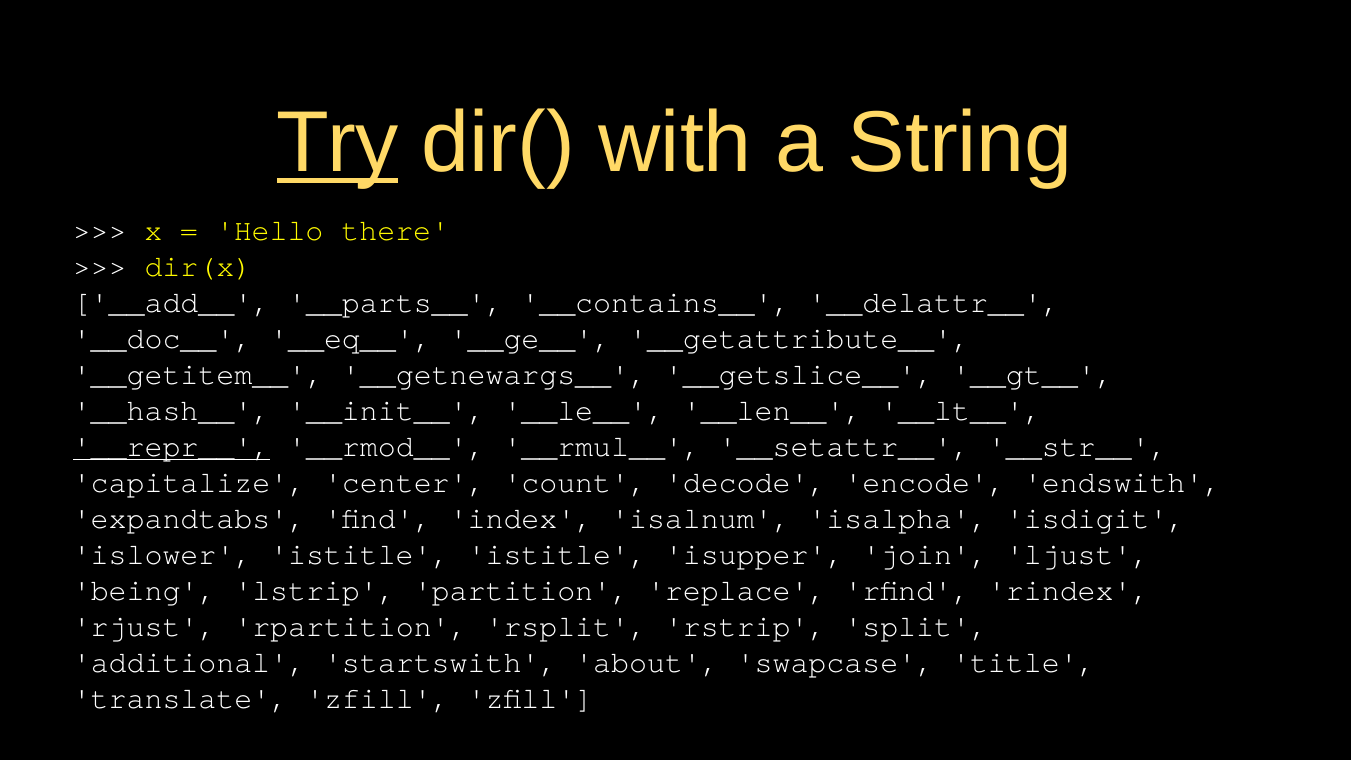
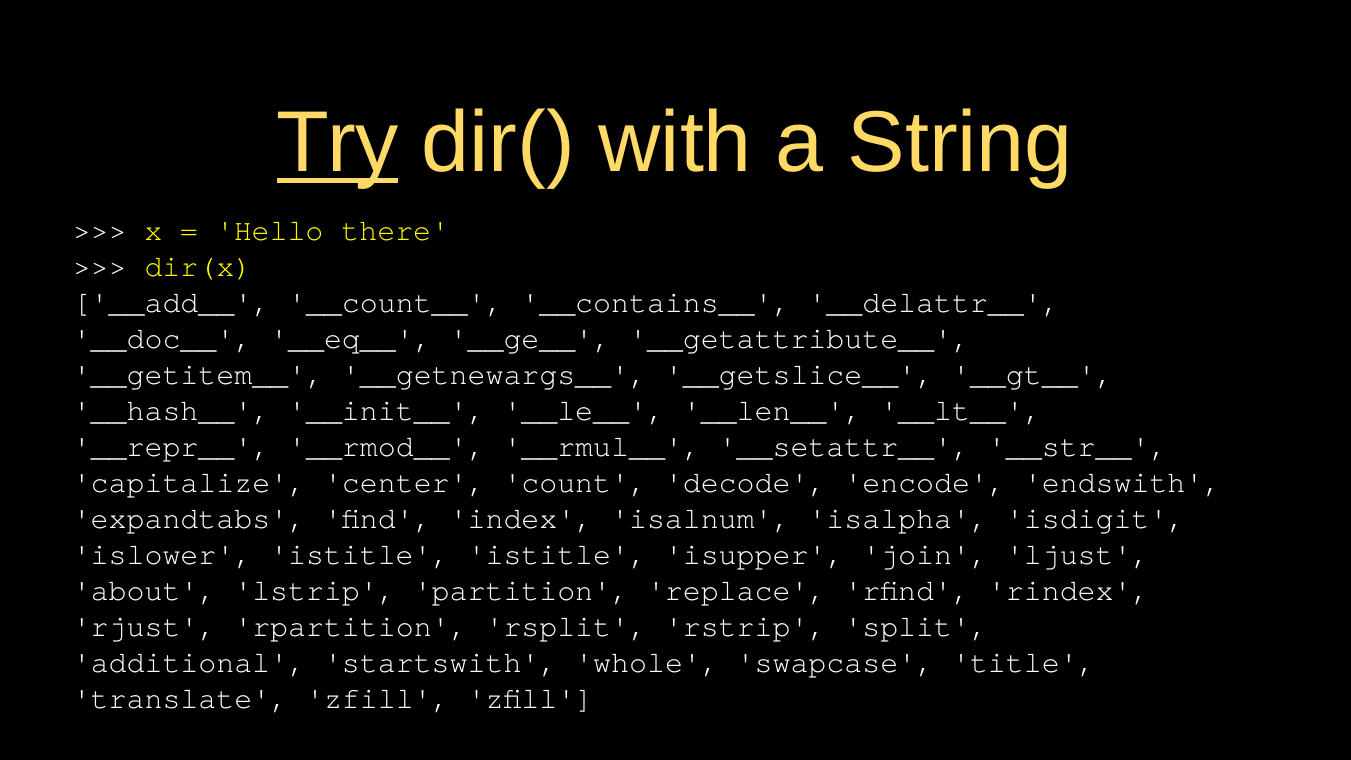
__parts__: __parts__ -> __count__
__repr__ underline: present -> none
being: being -> about
about: about -> whole
